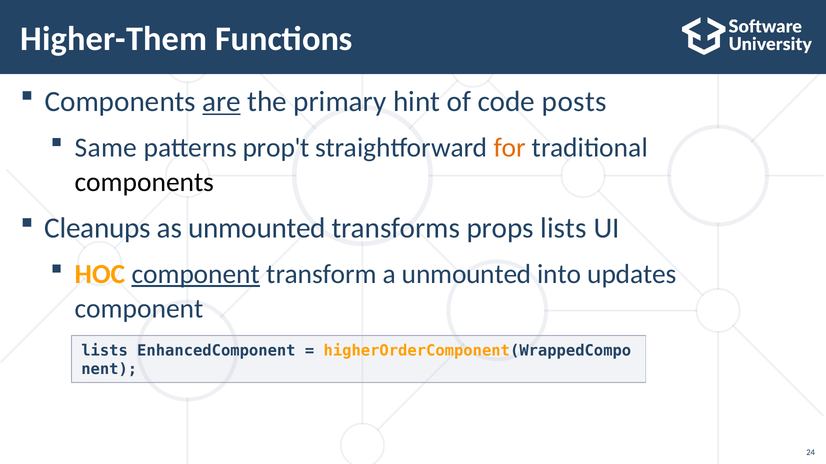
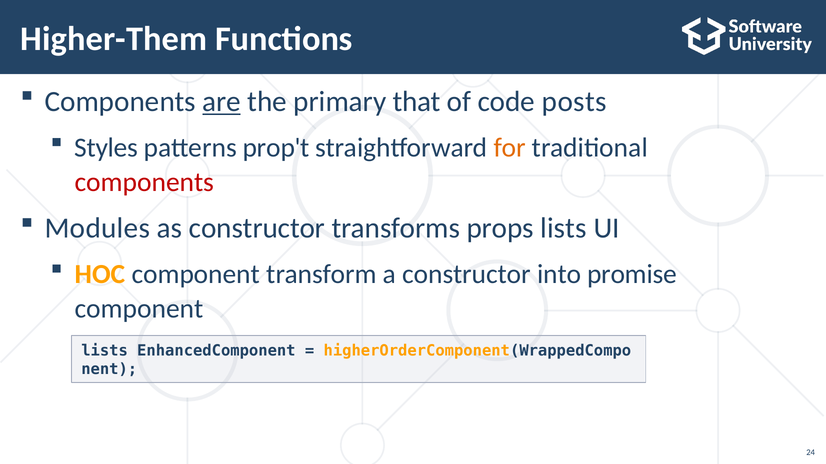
hint: hint -> that
Same: Same -> Styles
components at (144, 182) colour: black -> red
Cleanups: Cleanups -> Modules
as unmounted: unmounted -> constructor
component at (196, 275) underline: present -> none
a unmounted: unmounted -> constructor
updates: updates -> promise
